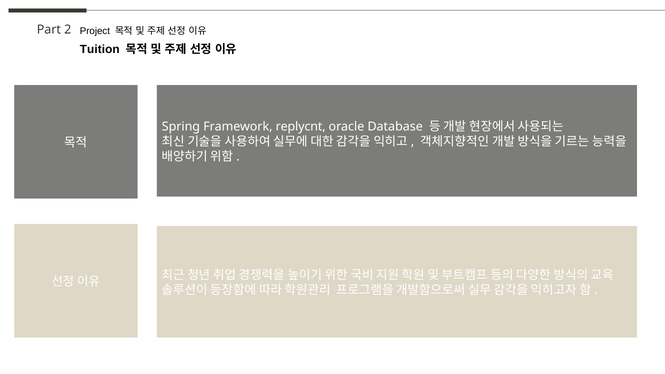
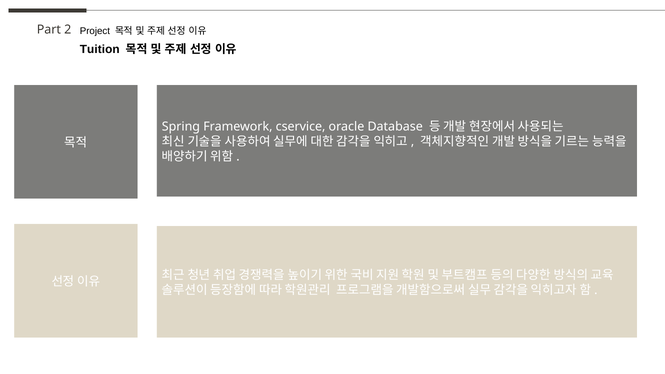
replycnt: replycnt -> cservice
